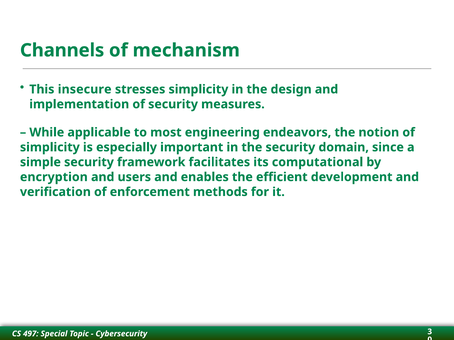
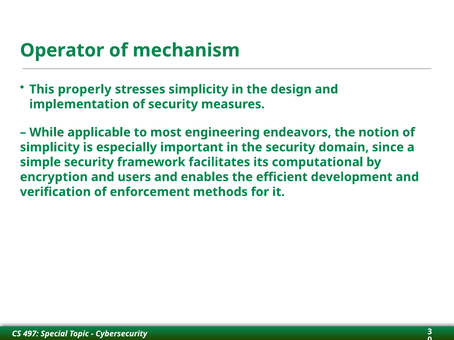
Channels: Channels -> Operator
insecure: insecure -> properly
